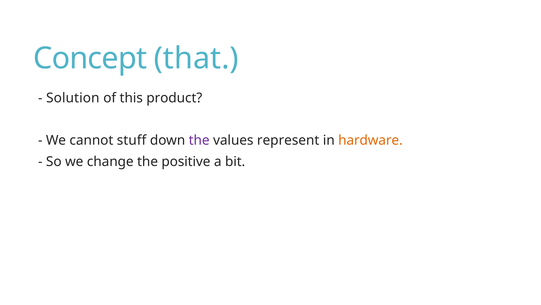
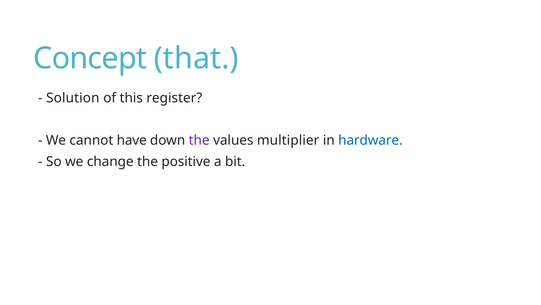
product: product -> register
stuff: stuff -> have
represent: represent -> multiplier
hardware colour: orange -> blue
